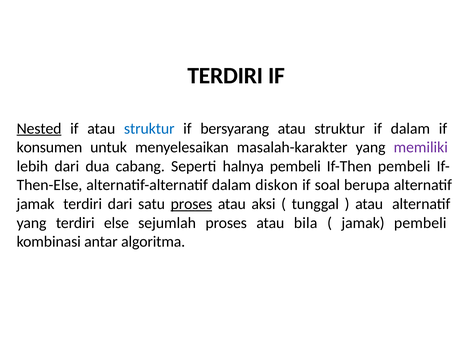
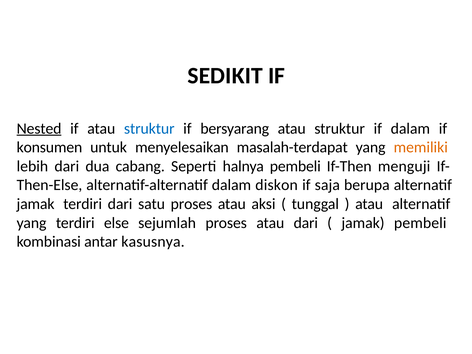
TERDIRI at (225, 76): TERDIRI -> SEDIKIT
masalah-karakter: masalah-karakter -> masalah-terdapat
memiliki colour: purple -> orange
If-Then pembeli: pembeli -> menguji
soal: soal -> saja
proses at (191, 204) underline: present -> none
atau bila: bila -> dari
algoritma: algoritma -> kasusnya
